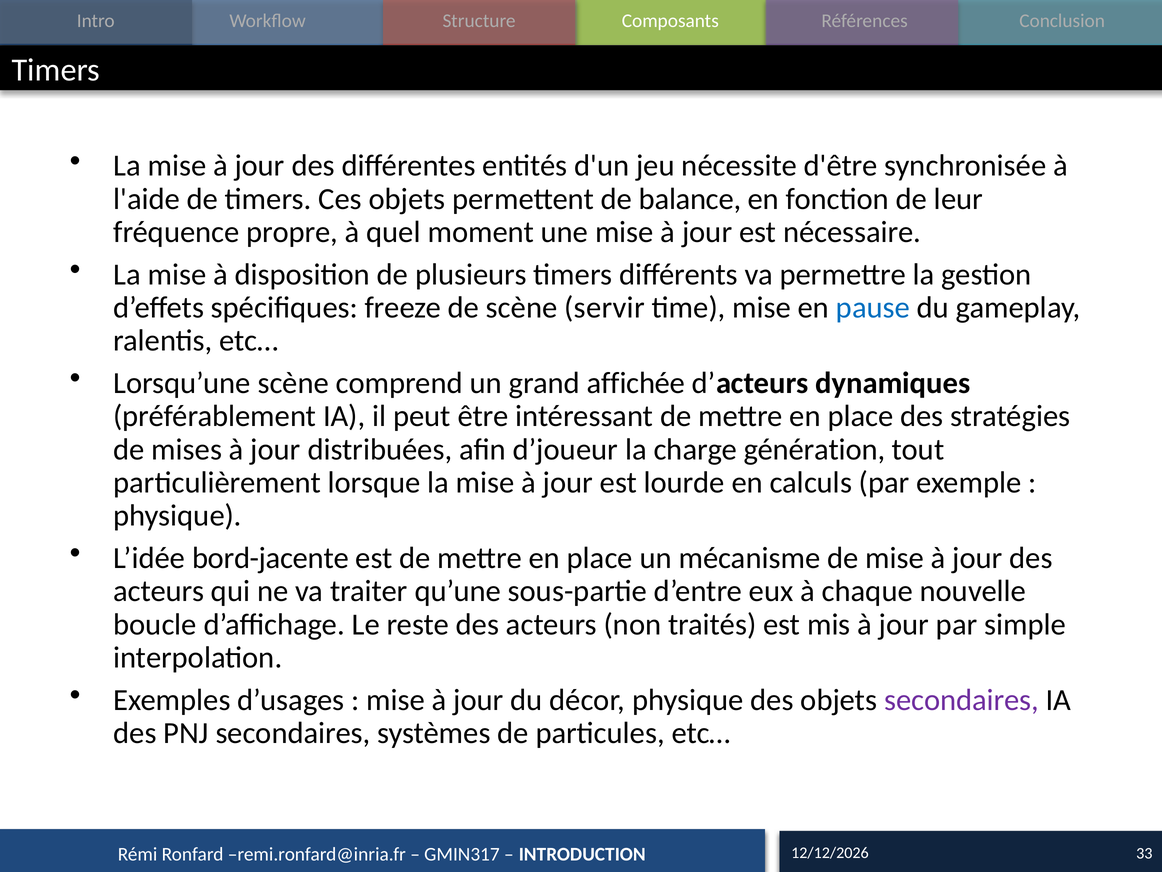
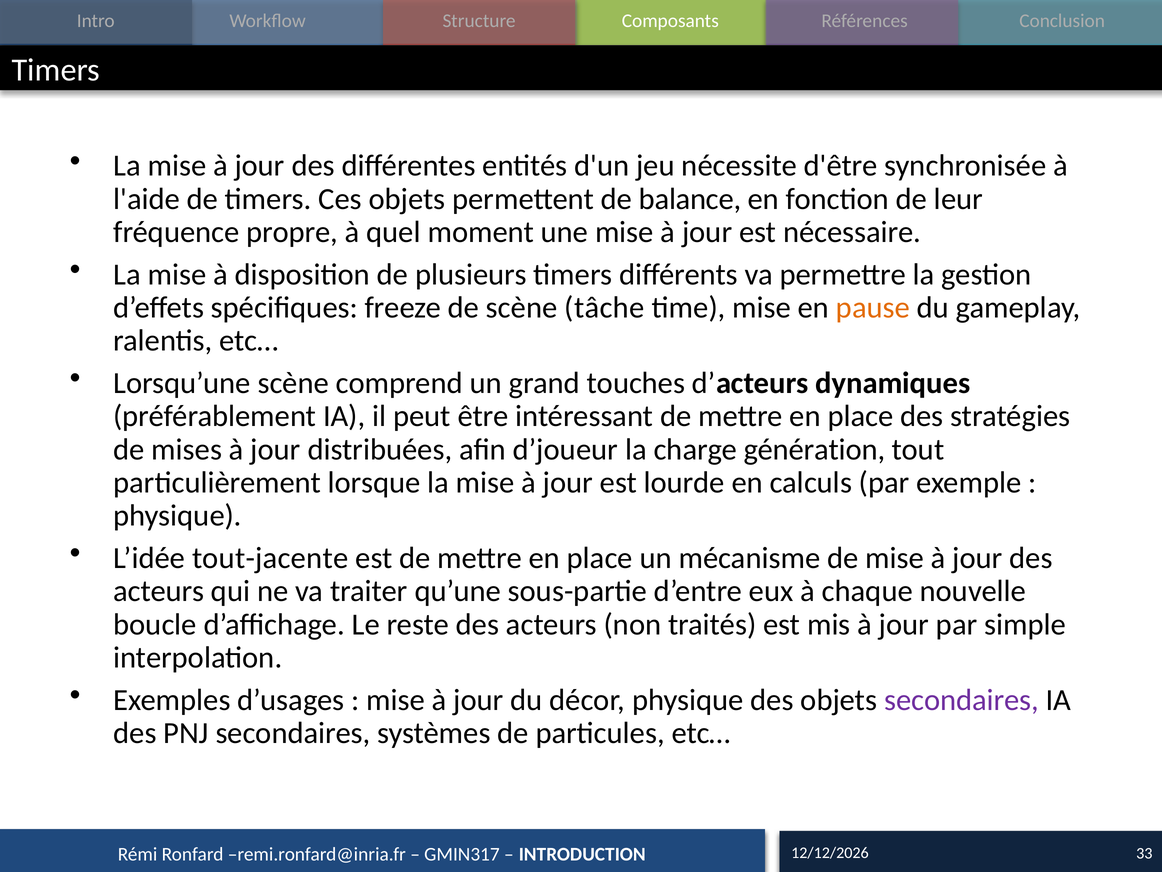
servir: servir -> tâche
pause colour: blue -> orange
affichée: affichée -> touches
bord-jacente: bord-jacente -> tout-jacente
